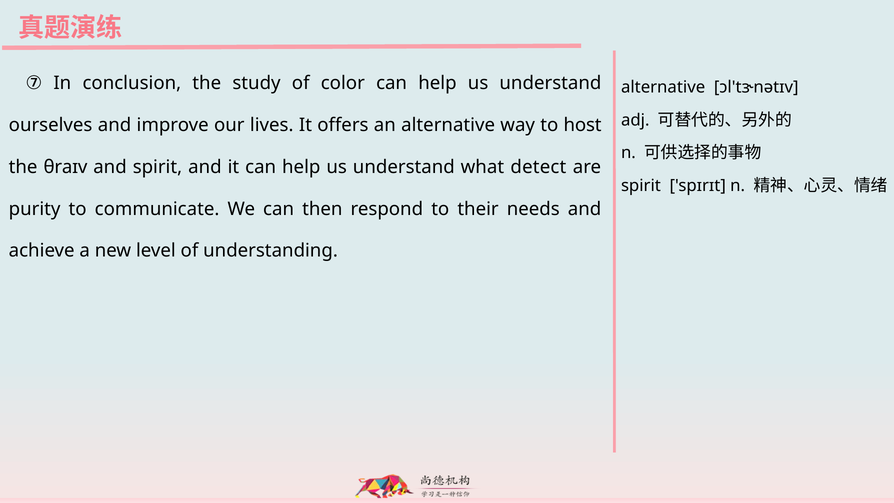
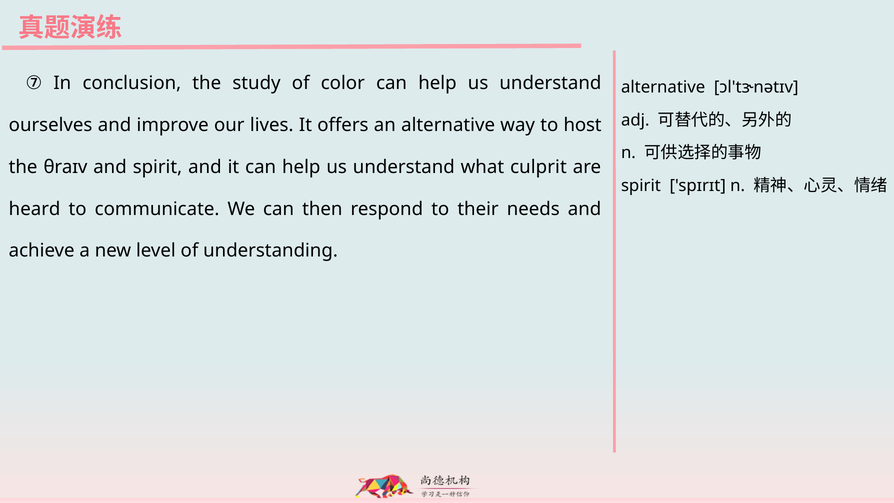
detect: detect -> culprit
purity: purity -> heard
